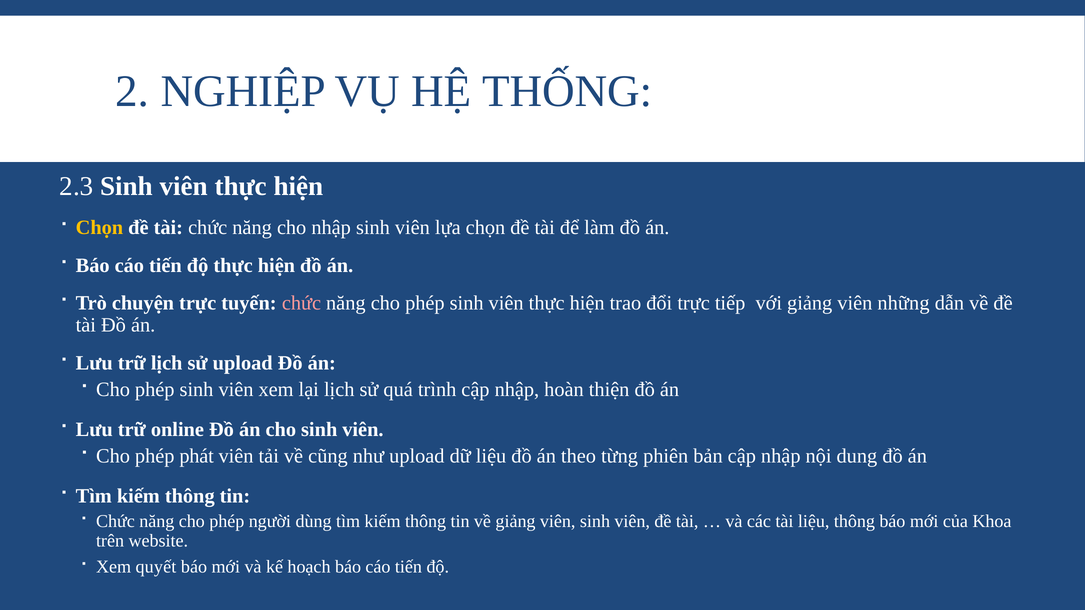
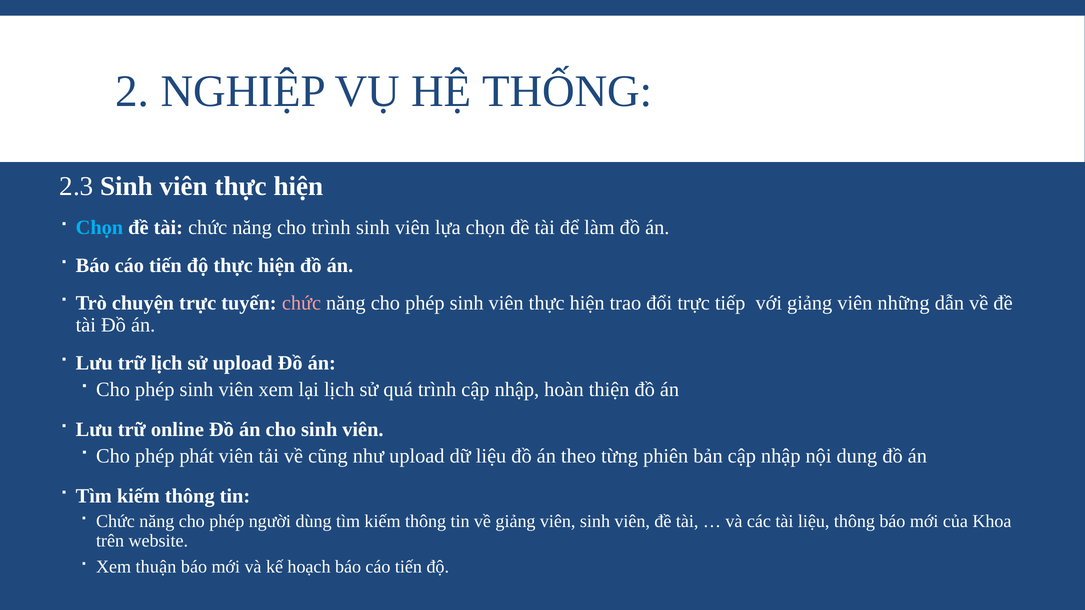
Chọn at (99, 228) colour: yellow -> light blue
cho nhập: nhập -> trình
quyết: quyết -> thuận
